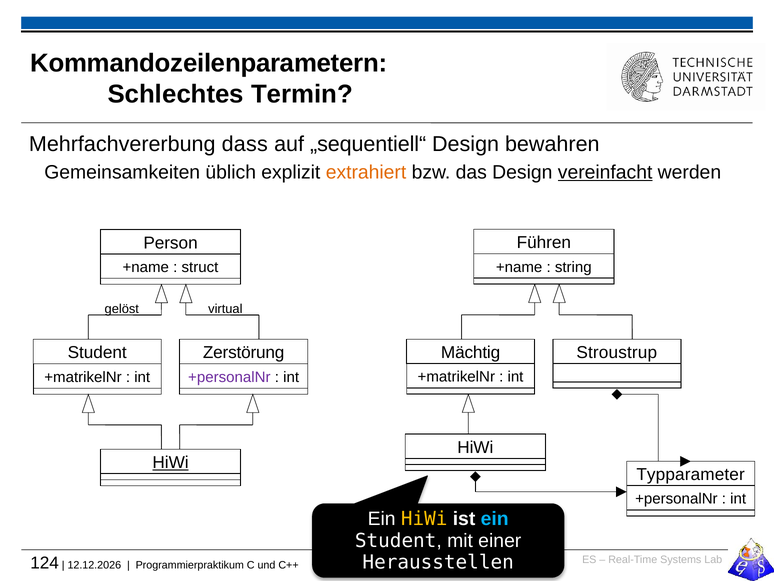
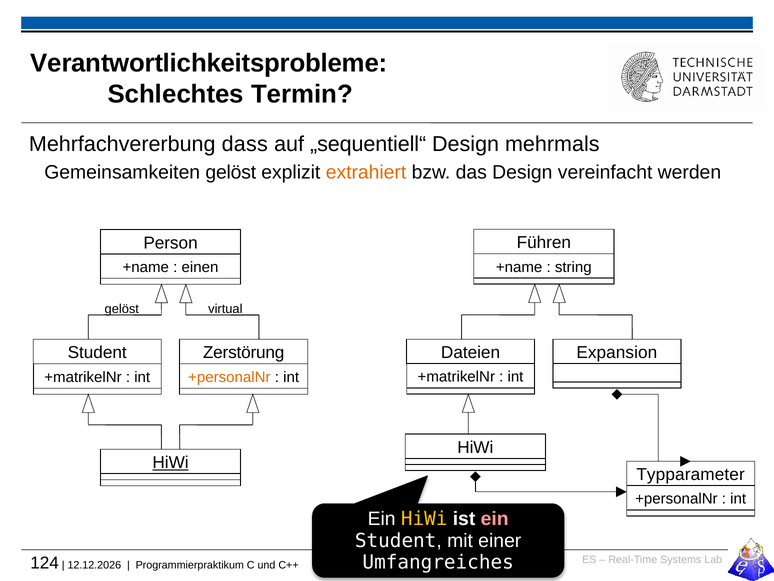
Kommandozeilenparametern: Kommandozeilenparametern -> Verantwortlichkeitsprobleme
bewahren: bewahren -> mehrmals
Gemeinsamkeiten üblich: üblich -> gelöst
vereinfacht underline: present -> none
struct: struct -> einen
Mächtig: Mächtig -> Dateien
Stroustrup: Stroustrup -> Expansion
+personalNr at (229, 377) colour: purple -> orange
ein at (495, 519) colour: light blue -> pink
Herausstellen: Herausstellen -> Umfangreiches
